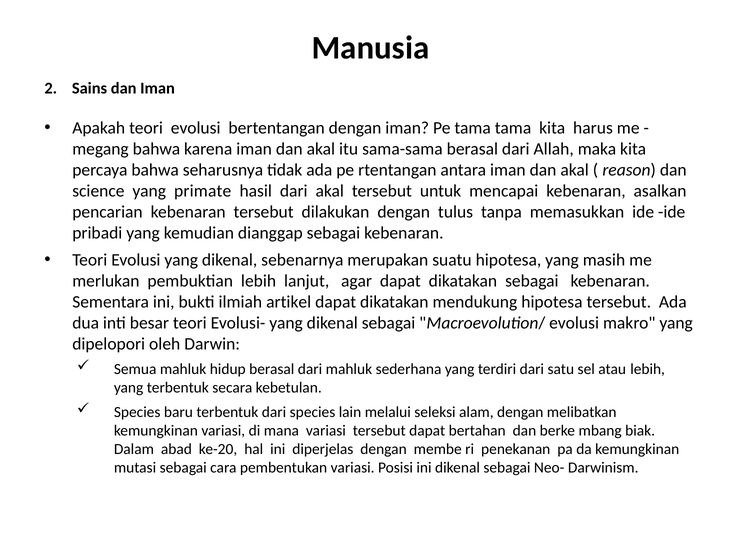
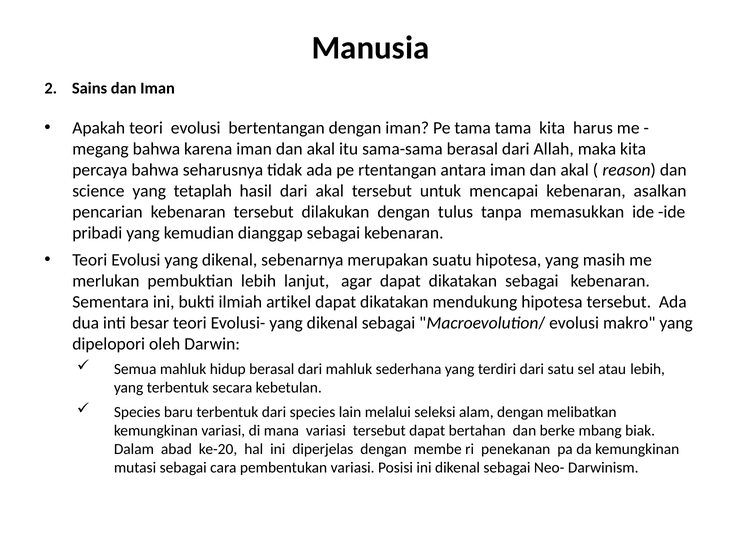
primate: primate -> tetaplah
